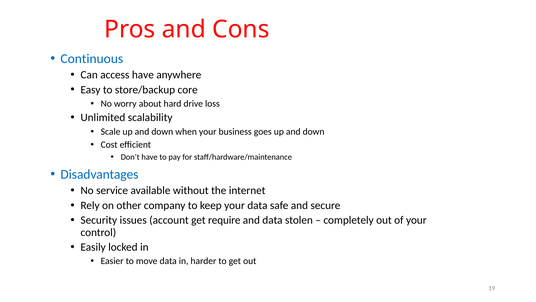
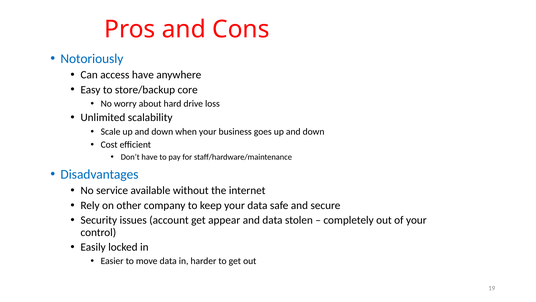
Continuous: Continuous -> Notoriously
require: require -> appear
